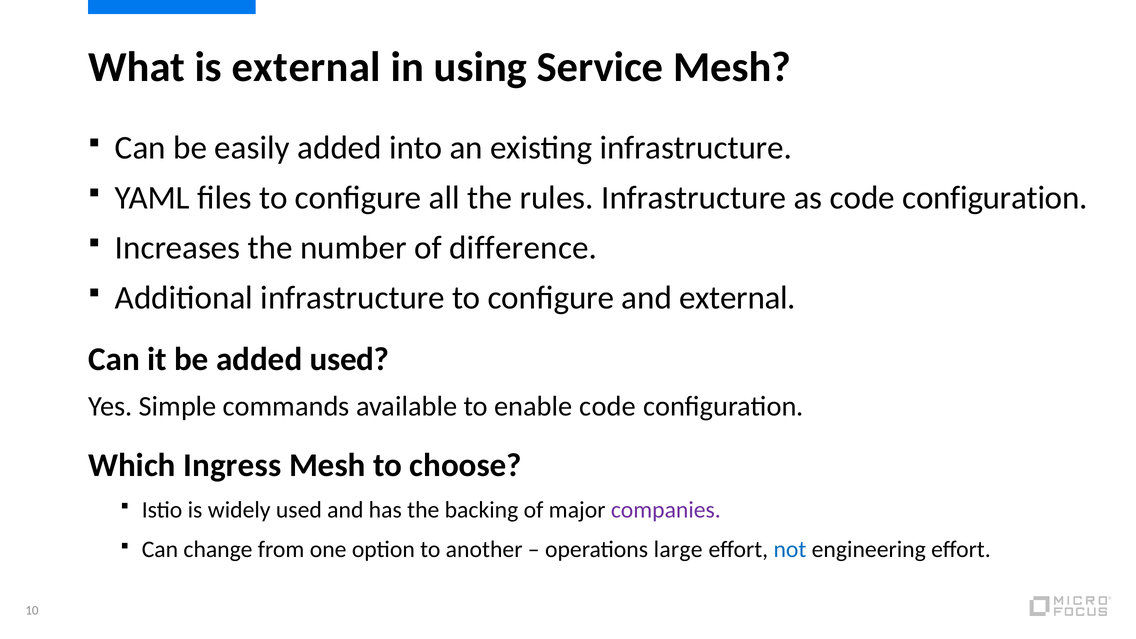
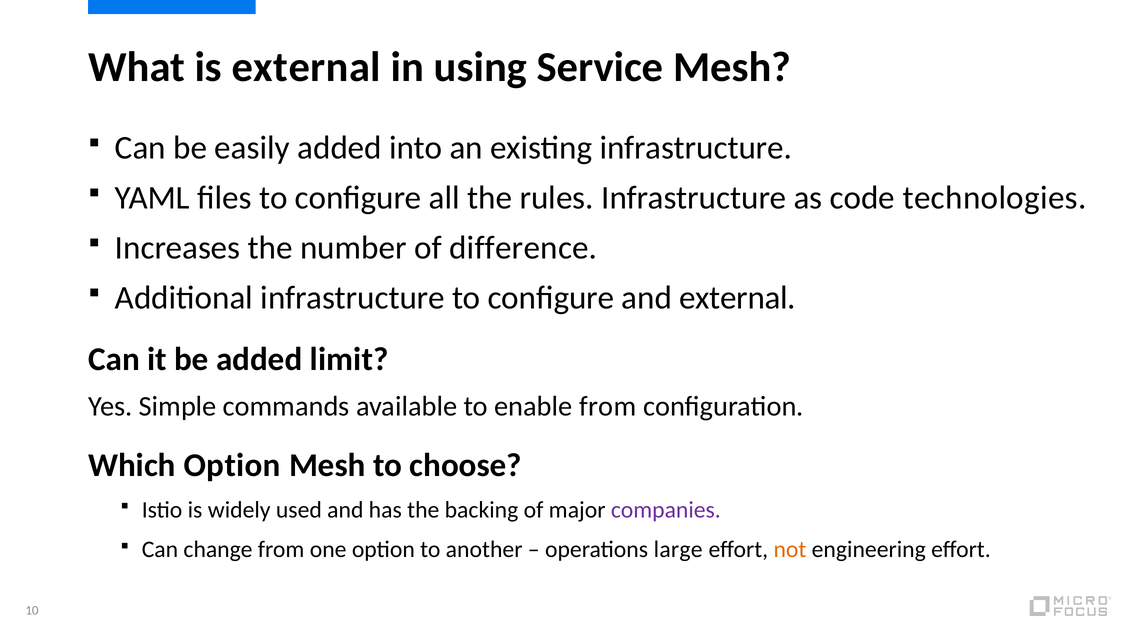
as code configuration: configuration -> technologies
added used: used -> limit
enable code: code -> from
Which Ingress: Ingress -> Option
not colour: blue -> orange
